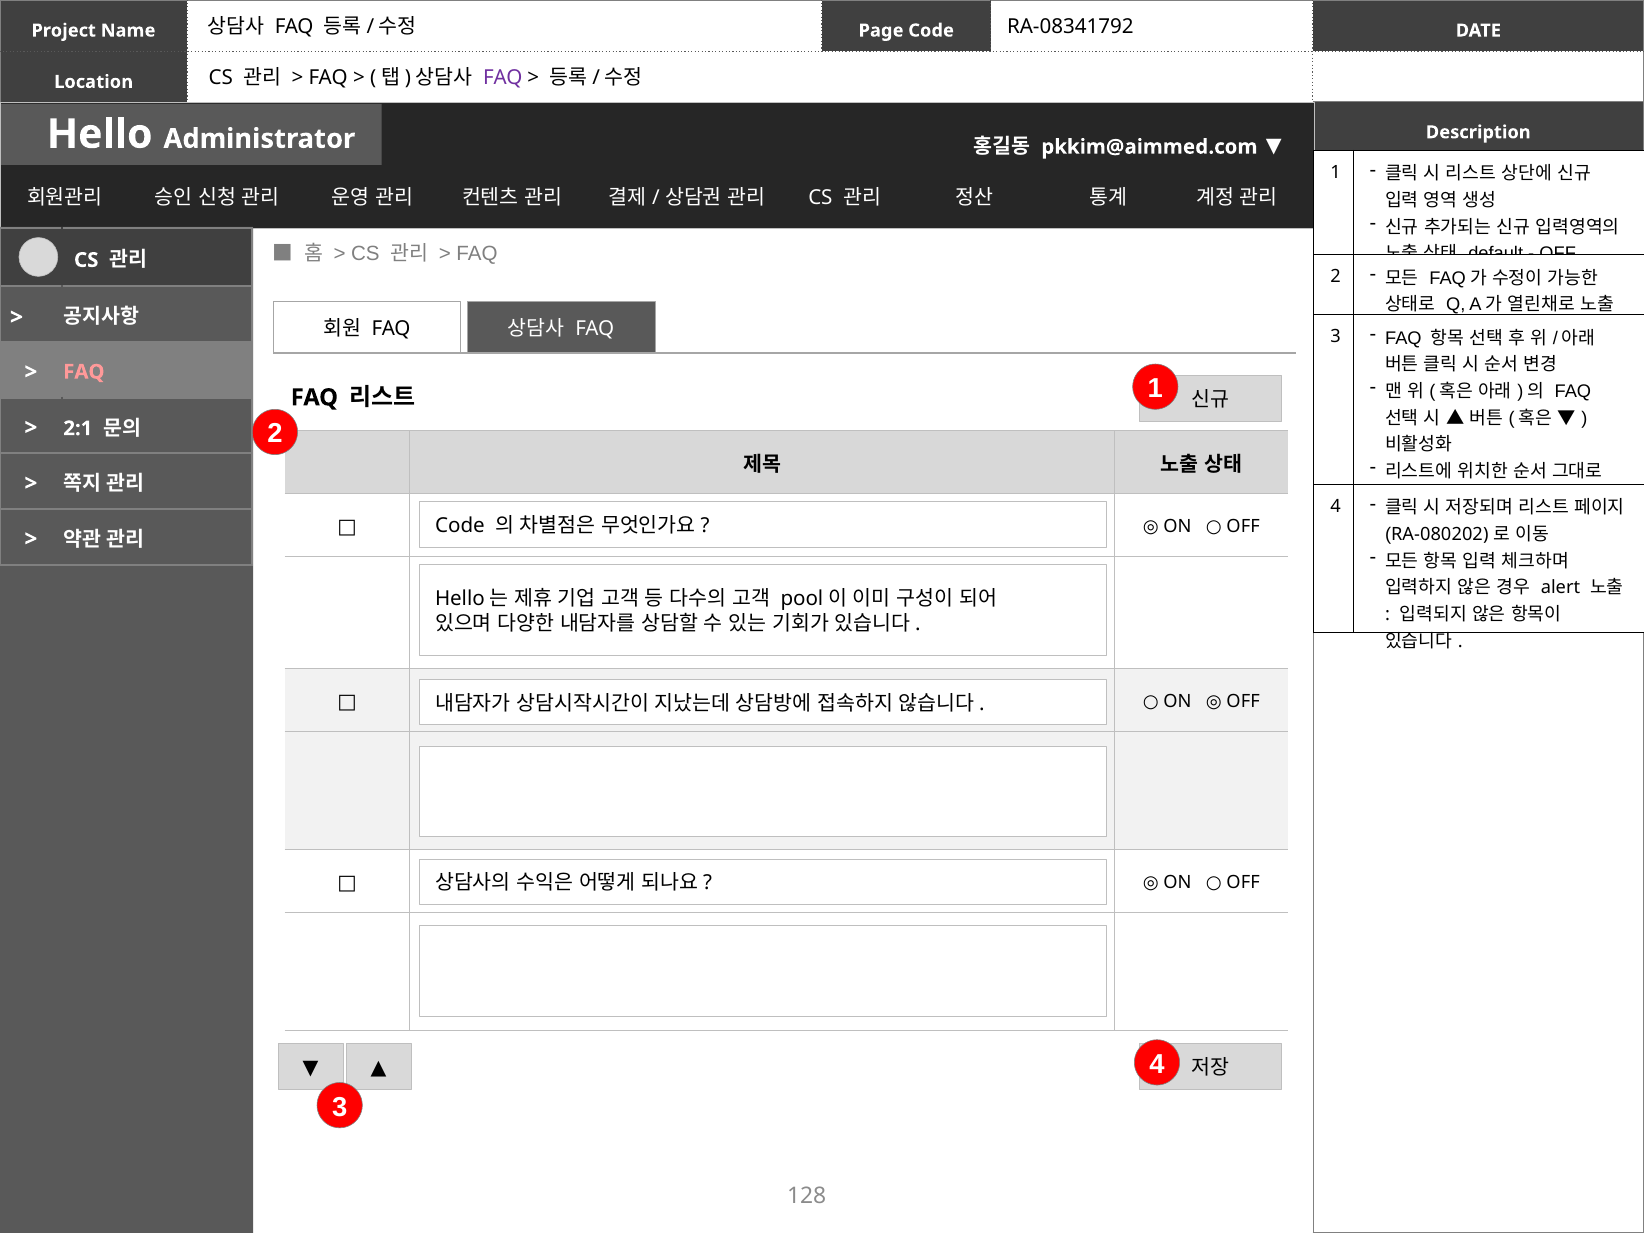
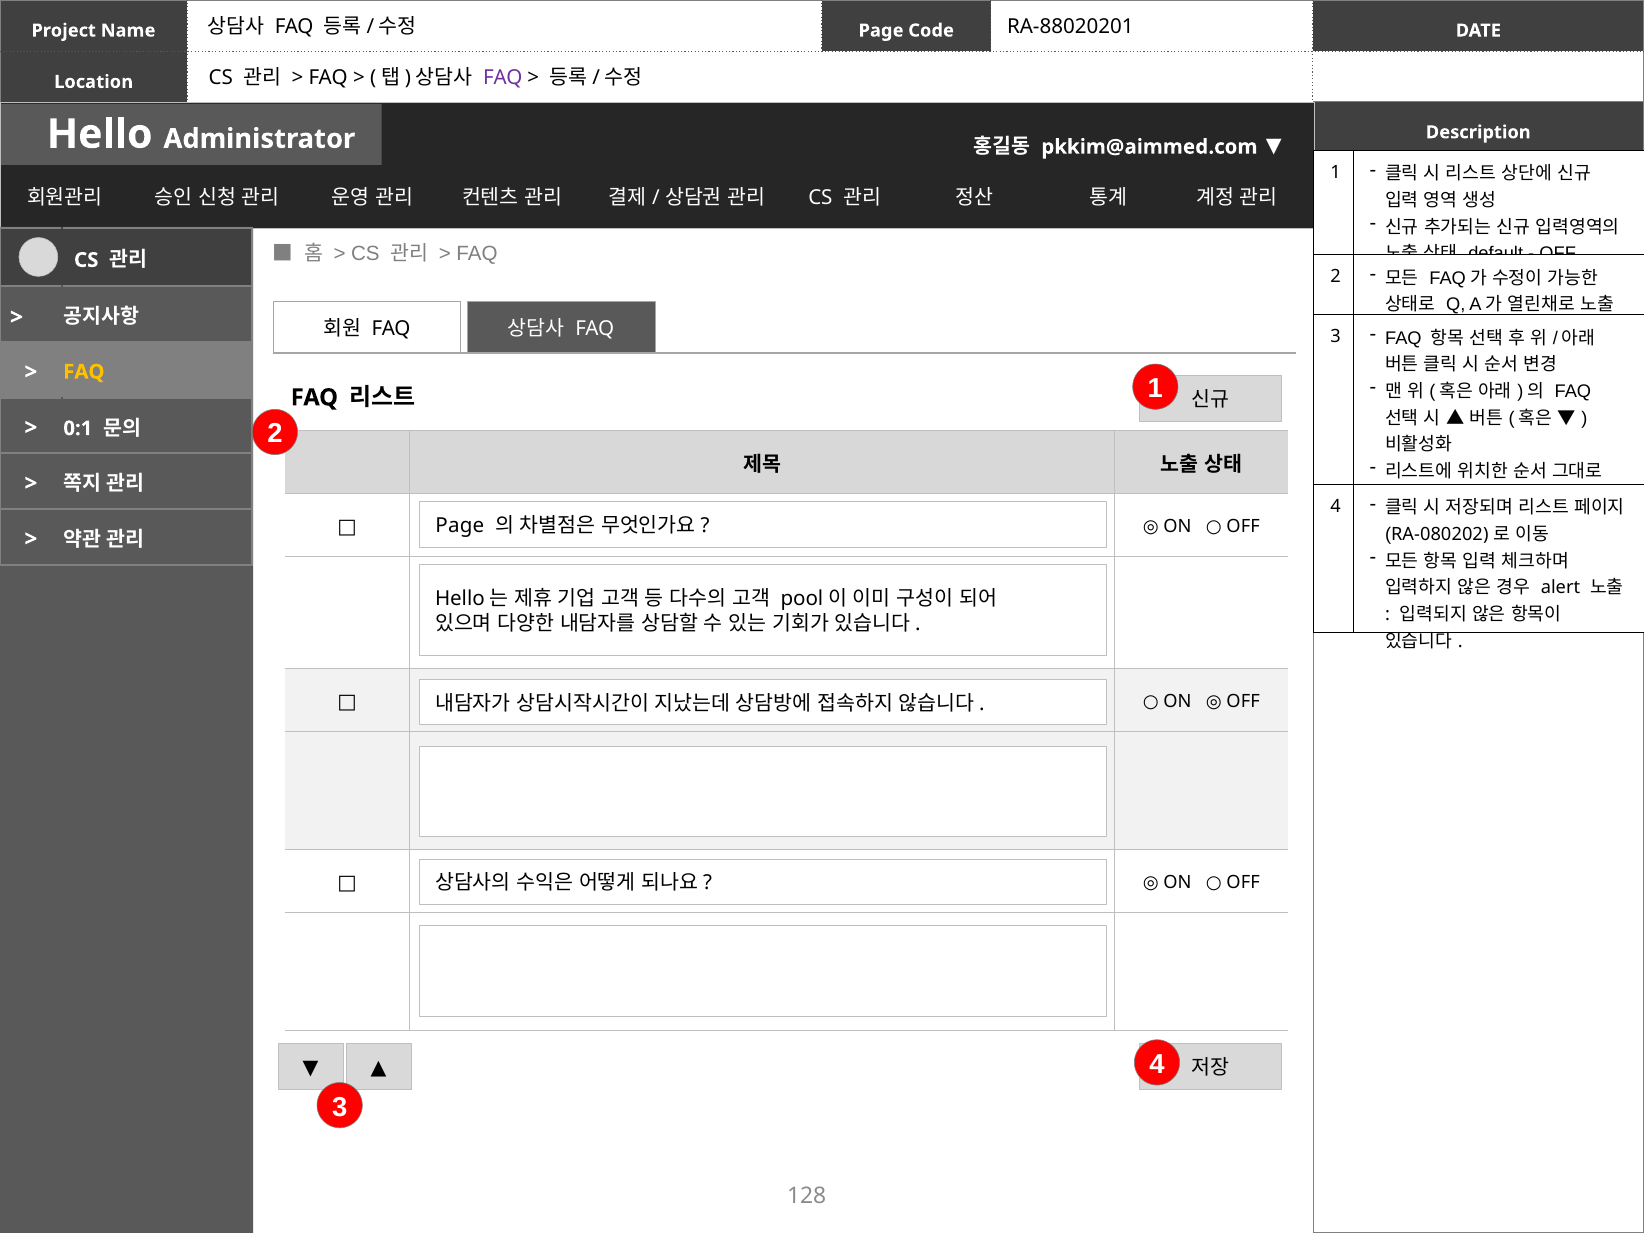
RA-08341792: RA-08341792 -> RA-88020201
FAQ at (84, 372) colour: pink -> yellow
2:1: 2:1 -> 0:1
Code at (460, 526): Code -> Page
